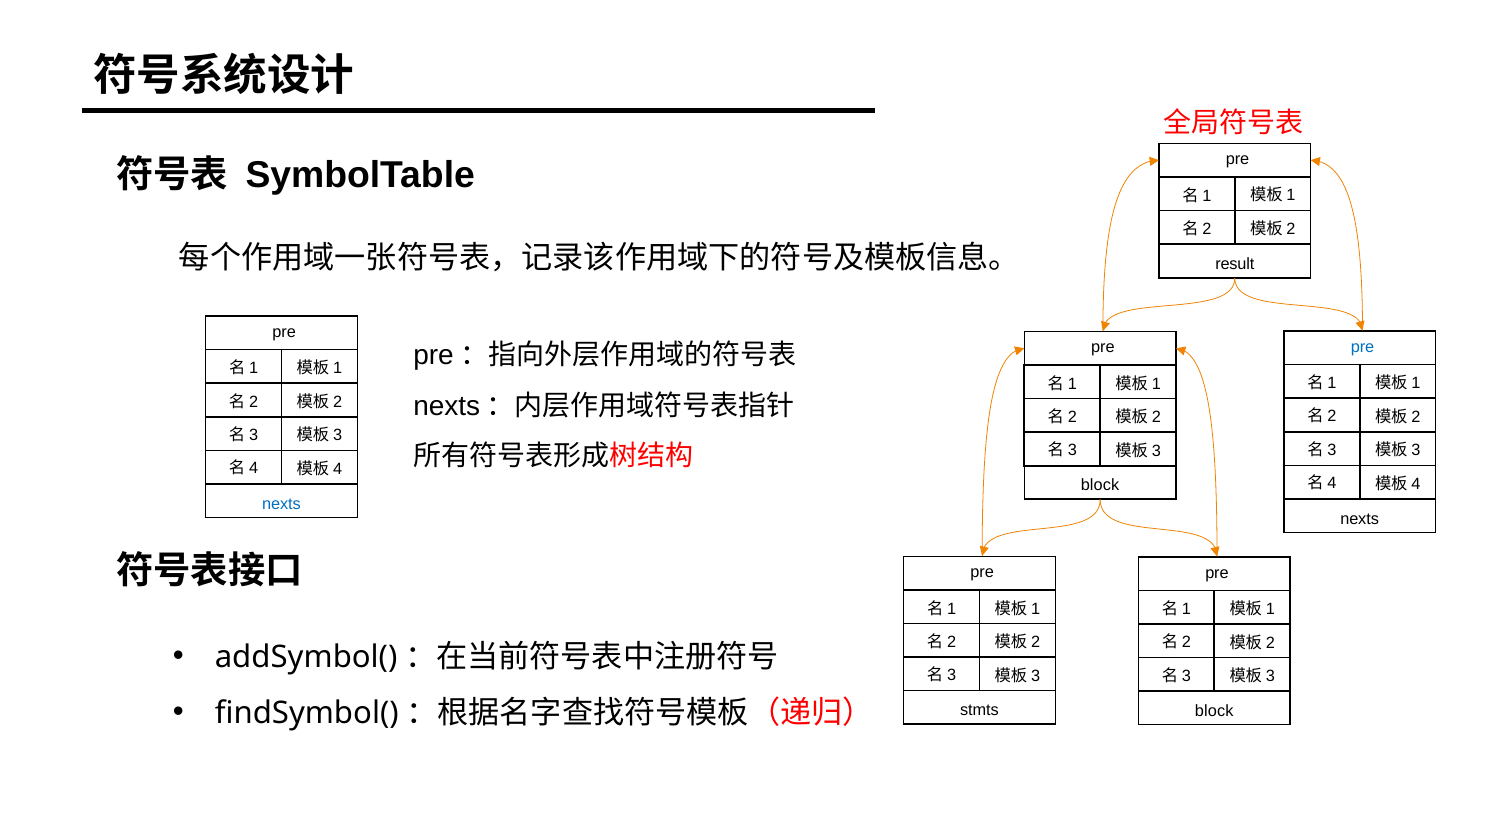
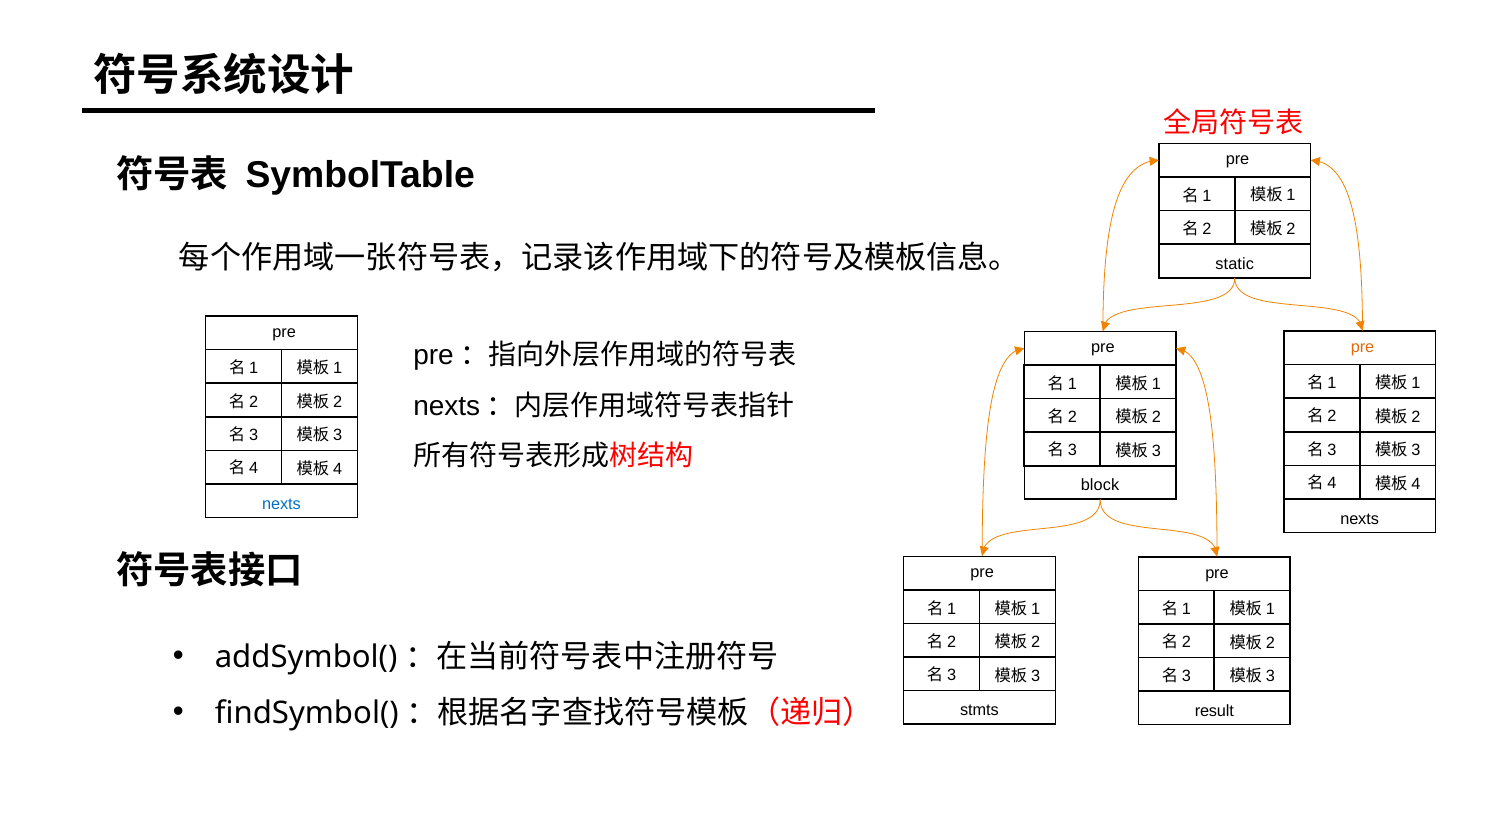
result: result -> static
pre at (1363, 347) colour: blue -> orange
block at (1214, 711): block -> result
